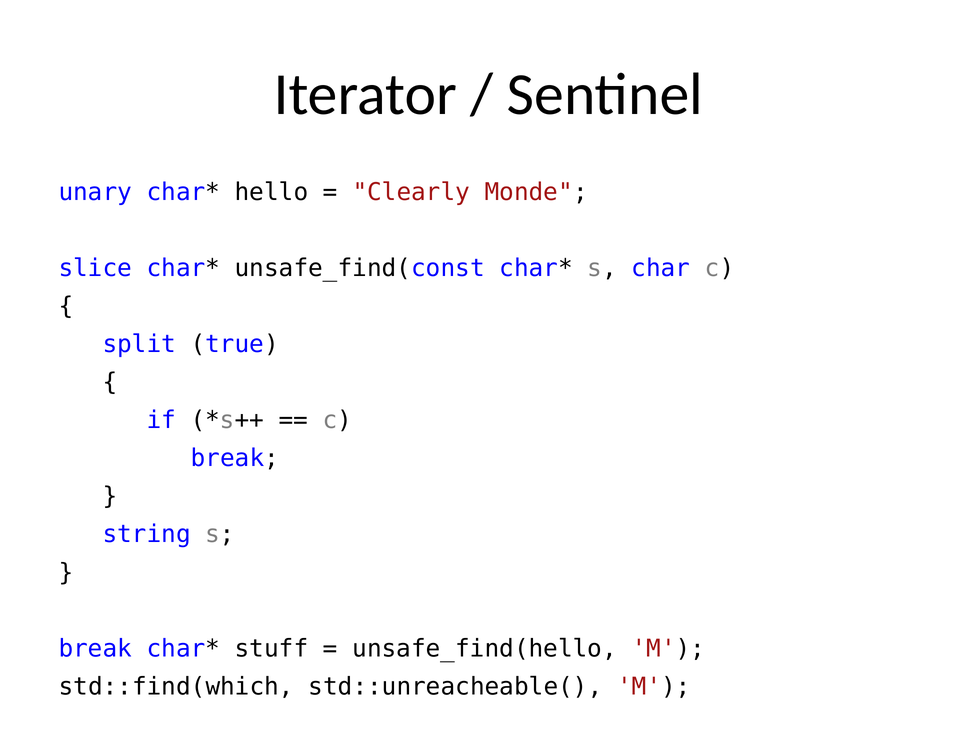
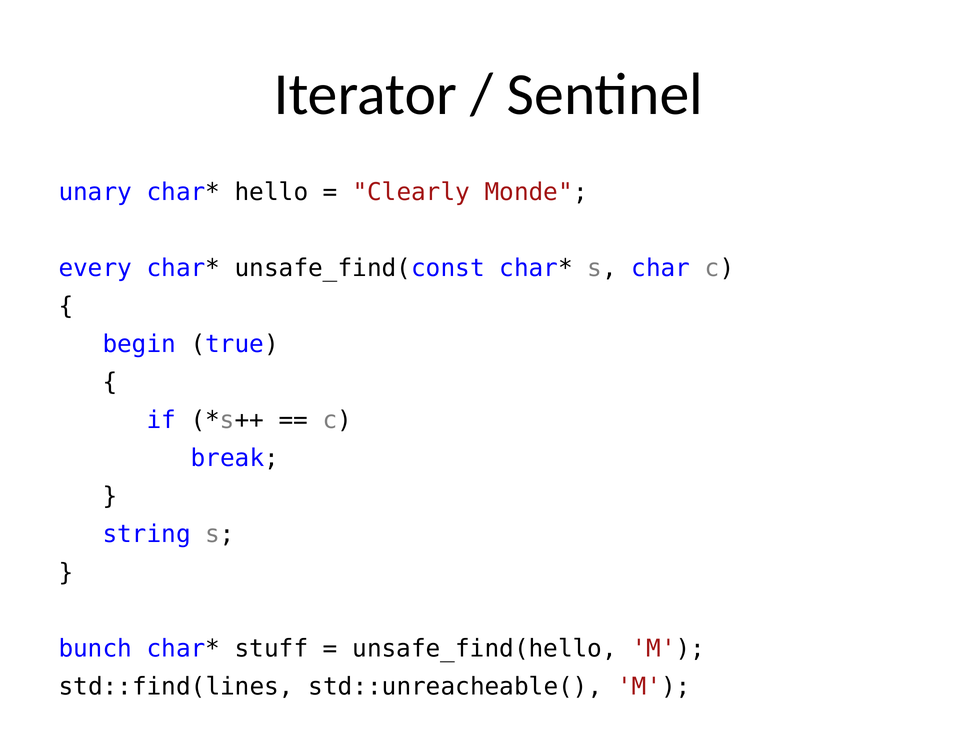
slice: slice -> every
split: split -> begin
break at (95, 648): break -> bunch
std::find(which: std::find(which -> std::find(lines
